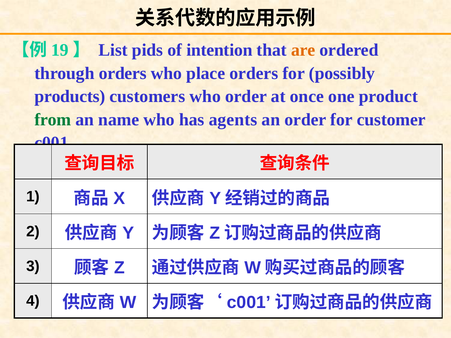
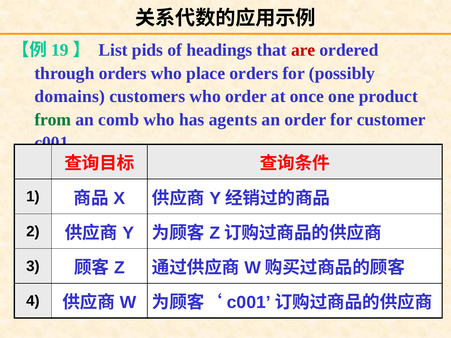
intention: intention -> headings
are colour: orange -> red
products: products -> domains
name: name -> comb
